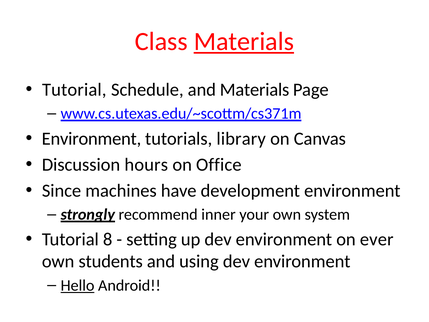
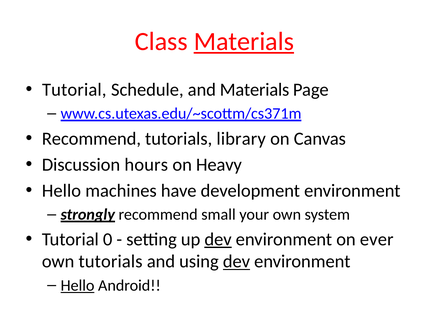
Environment at (91, 139): Environment -> Recommend
Office: Office -> Heavy
Since at (62, 191): Since -> Hello
inner: inner -> small
8: 8 -> 0
dev at (218, 239) underline: none -> present
own students: students -> tutorials
dev at (236, 261) underline: none -> present
